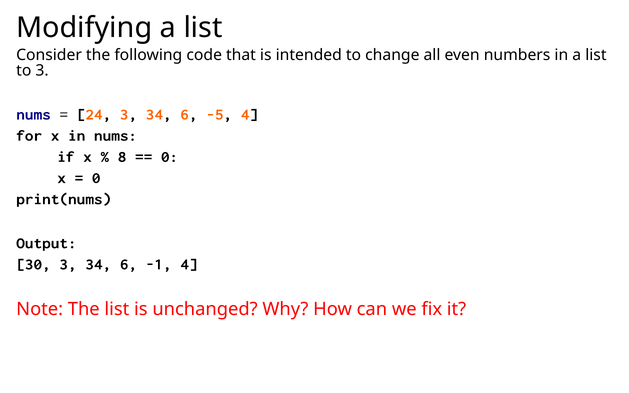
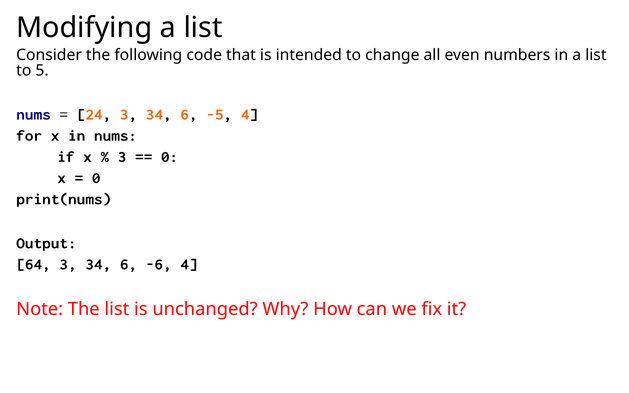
to 3: 3 -> 5
8 at (122, 157): 8 -> 3
30: 30 -> 64
-1: -1 -> -6
